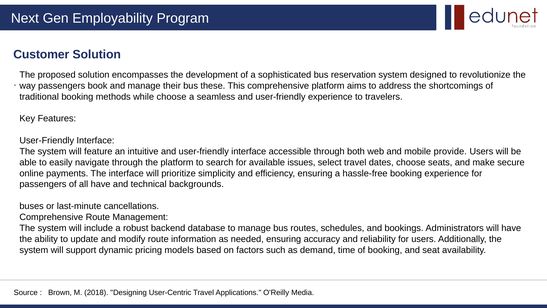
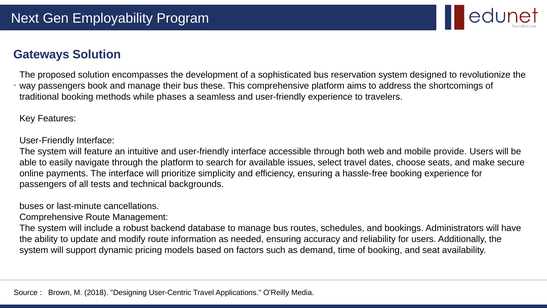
Customer: Customer -> Gateways
while choose: choose -> phases
all have: have -> tests
